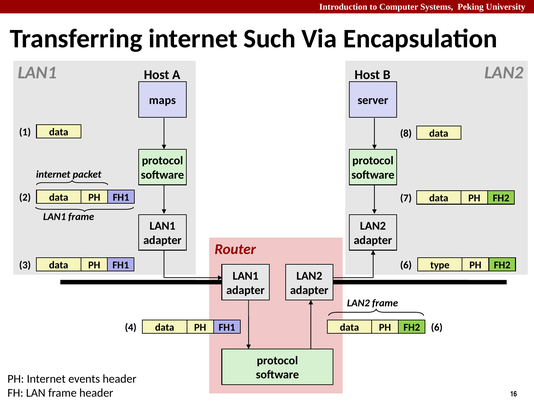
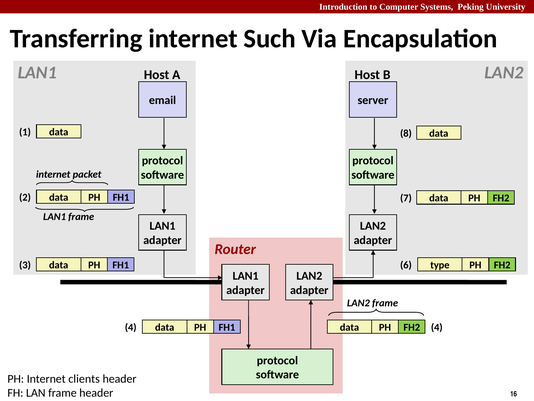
maps: maps -> email
data PH FH2 6: 6 -> 4
events: events -> clients
